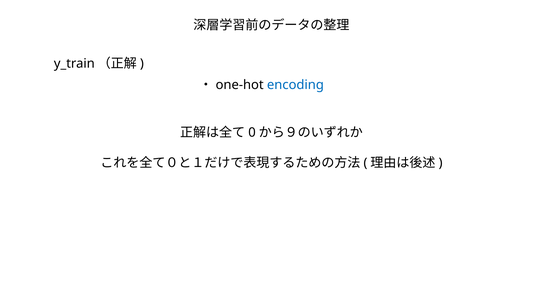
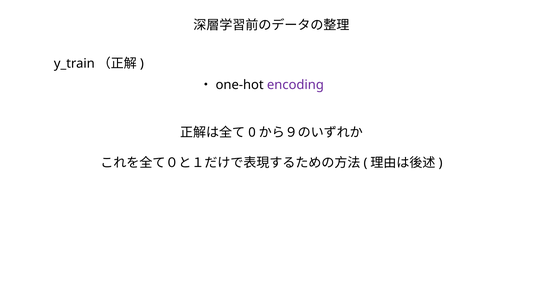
encoding colour: blue -> purple
